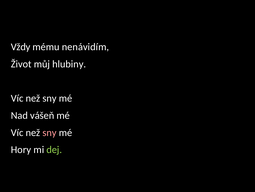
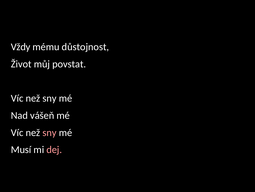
nenávidím: nenávidím -> důstojnost
hlubiny: hlubiny -> povstat
Hory: Hory -> Musí
dej colour: light green -> pink
